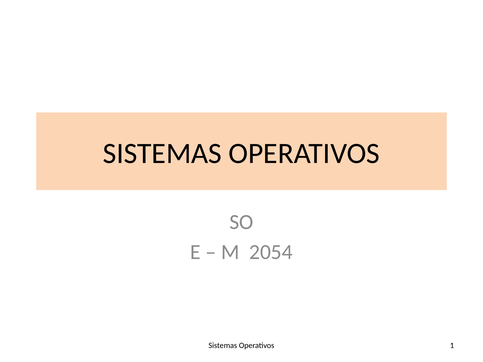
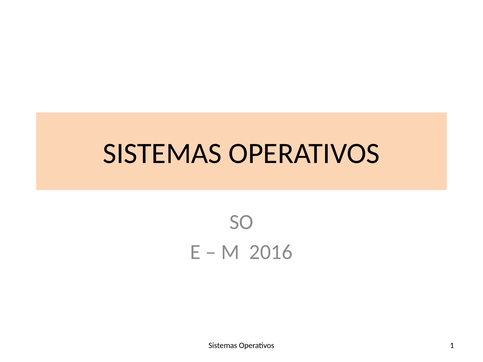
2054: 2054 -> 2016
